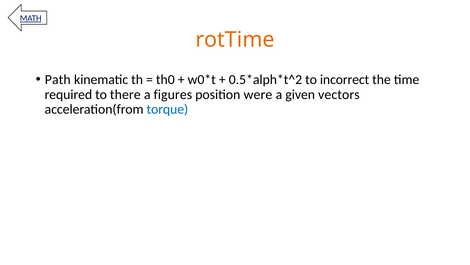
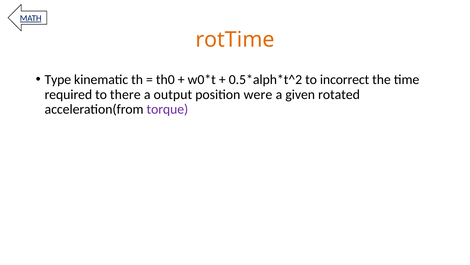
Path: Path -> Type
figures: figures -> output
vectors: vectors -> rotated
torque colour: blue -> purple
